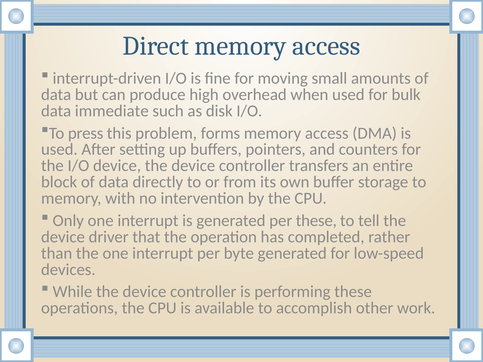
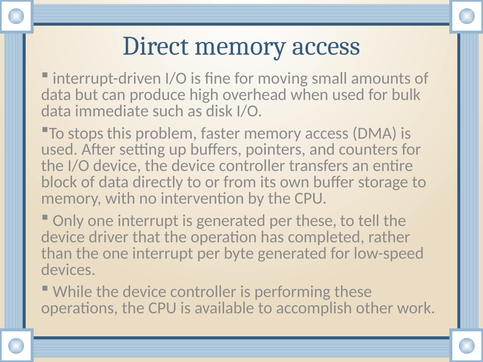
press: press -> stops
forms: forms -> faster
